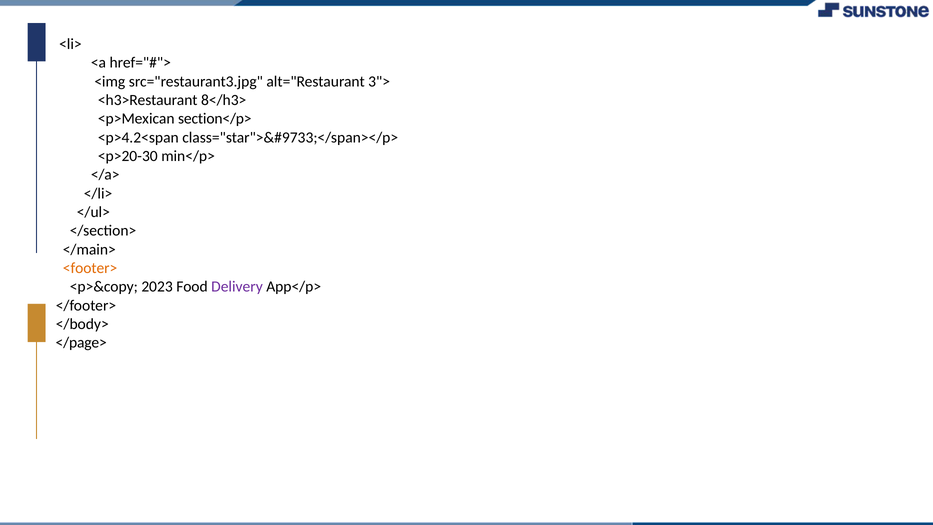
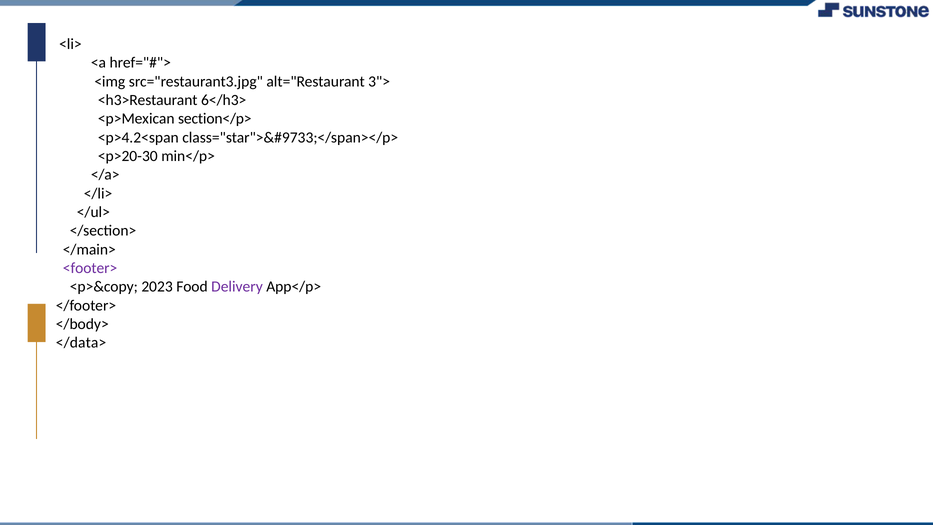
8</h3>: 8</h3> -> 6</h3>
<footer> colour: orange -> purple
</page>: </page> -> </data>
